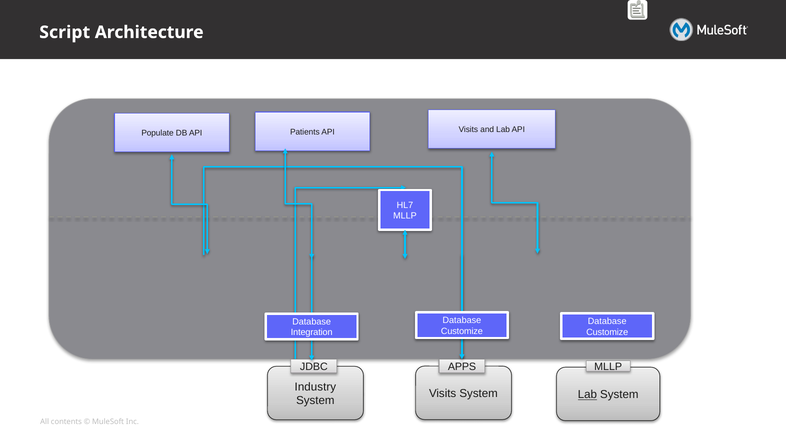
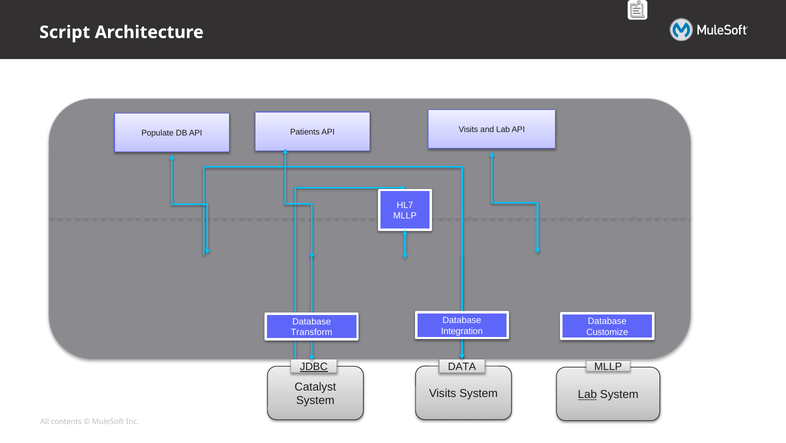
Customize at (462, 331): Customize -> Integration
Integration: Integration -> Transform
APPS: APPS -> DATA
JDBC underline: none -> present
Industry: Industry -> Catalyst
